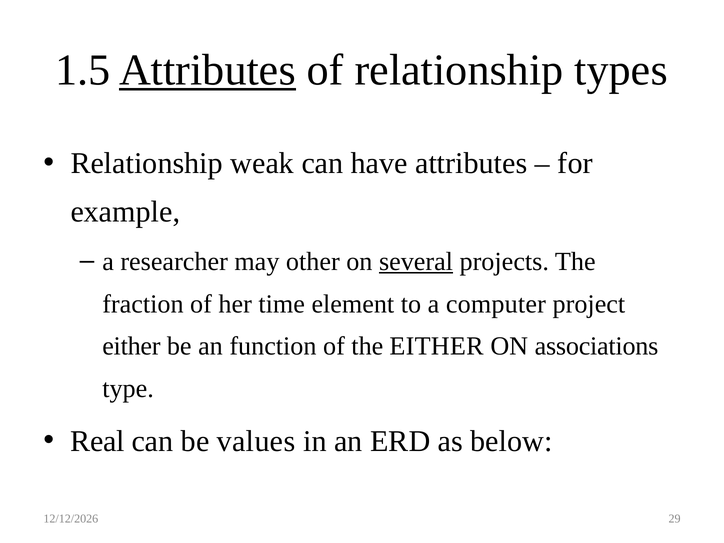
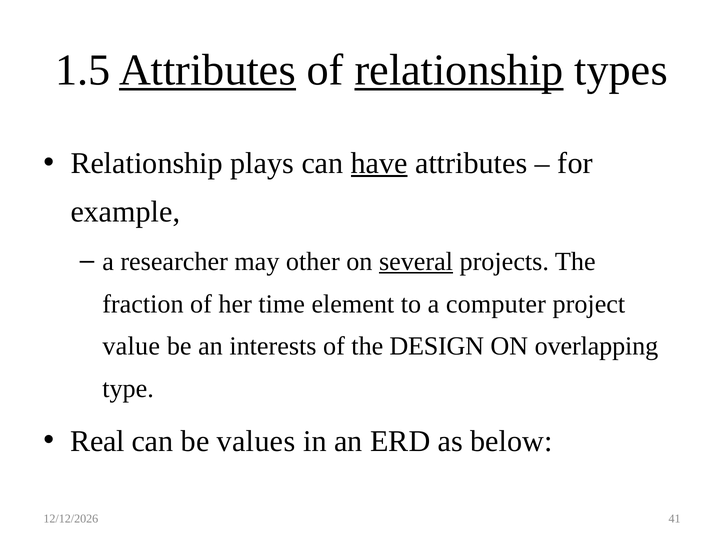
relationship at (459, 70) underline: none -> present
weak: weak -> plays
have underline: none -> present
either at (131, 346): either -> value
function: function -> interests
the EITHER: EITHER -> DESIGN
associations: associations -> overlapping
29: 29 -> 41
